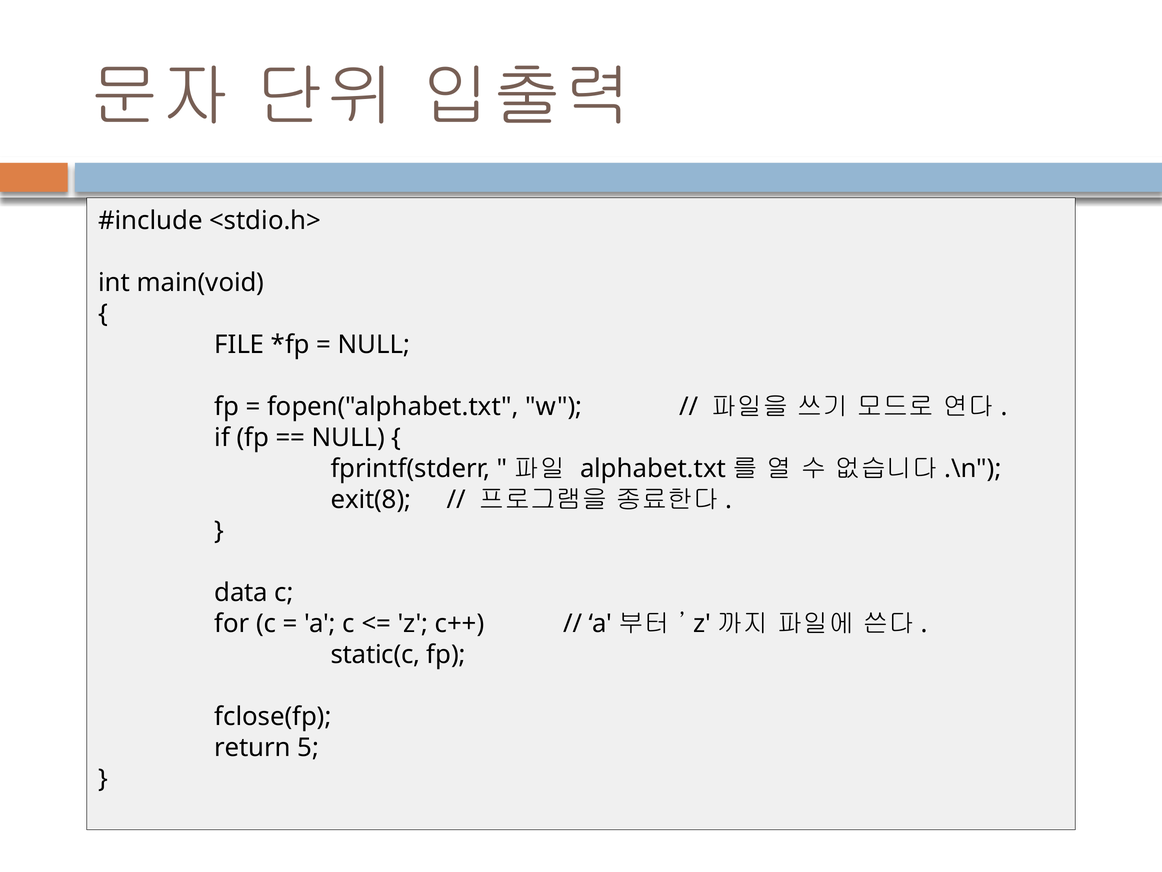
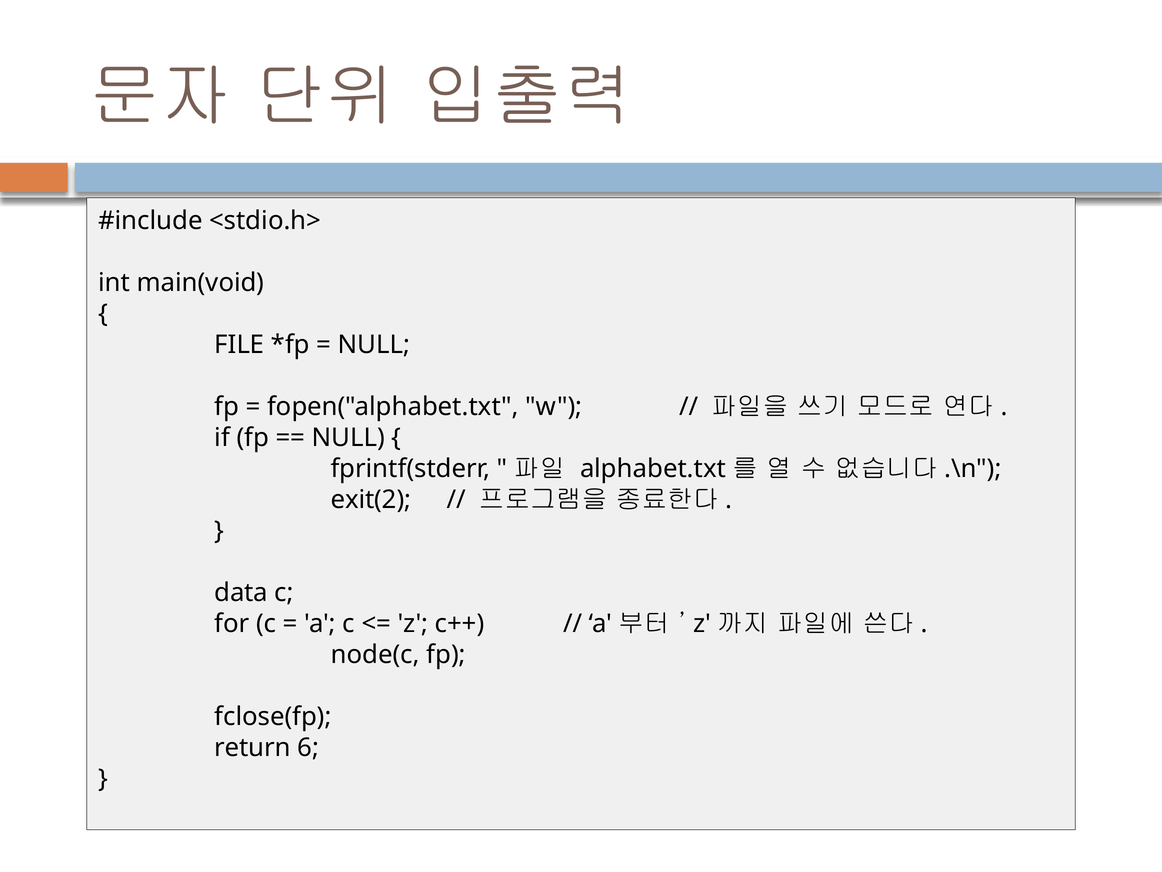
exit(8: exit(8 -> exit(2
static(c: static(c -> node(c
5: 5 -> 6
